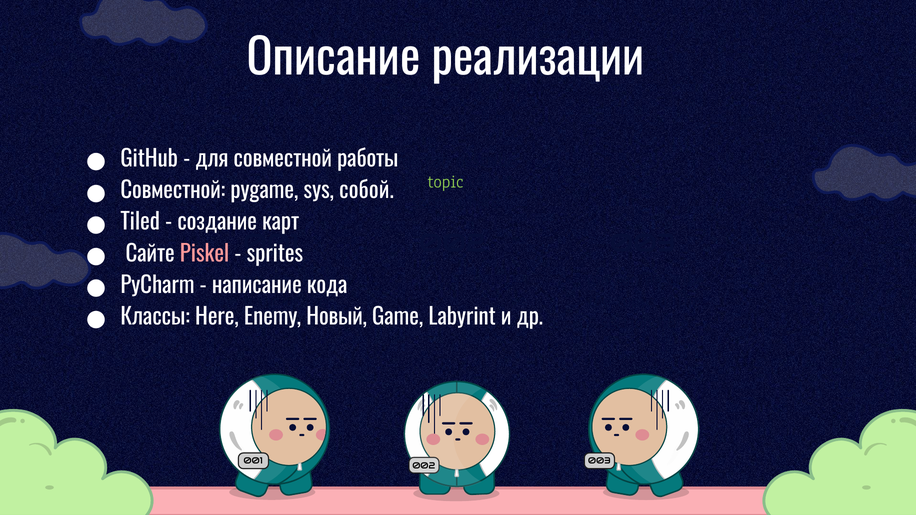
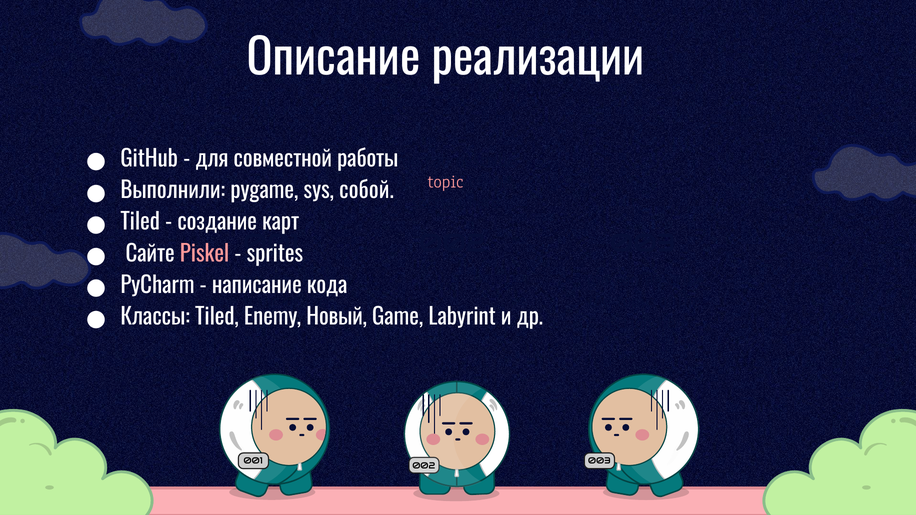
topic at (446, 182) colour: light green -> pink
Совместной at (173, 191): Совместной -> Выполнили
Классы Here: Here -> Tiled
